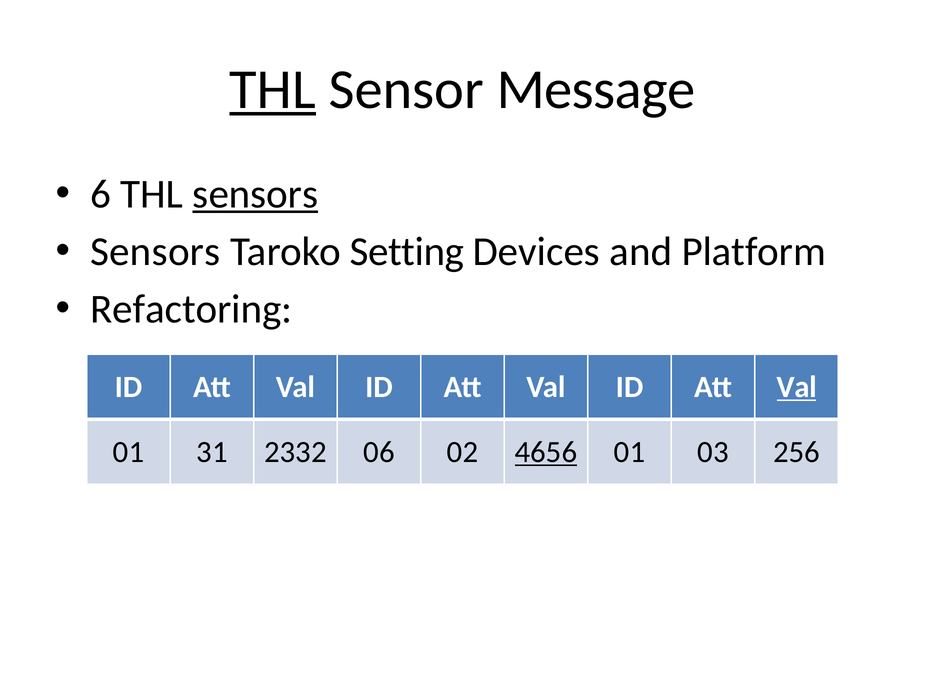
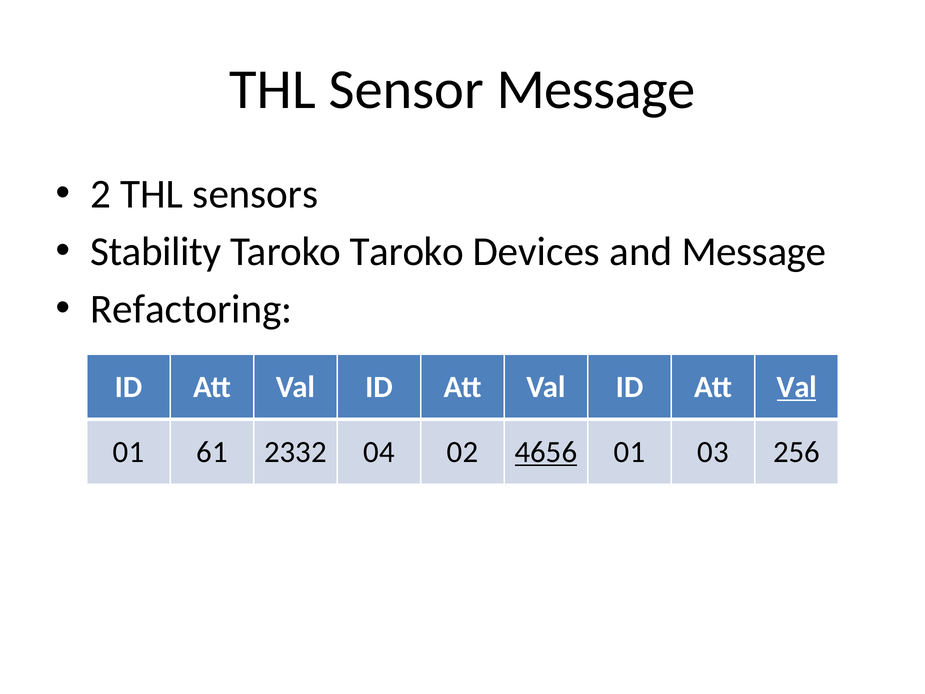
THL at (273, 90) underline: present -> none
6: 6 -> 2
sensors at (255, 194) underline: present -> none
Sensors at (155, 252): Sensors -> Stability
Taroko Setting: Setting -> Taroko
and Platform: Platform -> Message
31: 31 -> 61
06: 06 -> 04
